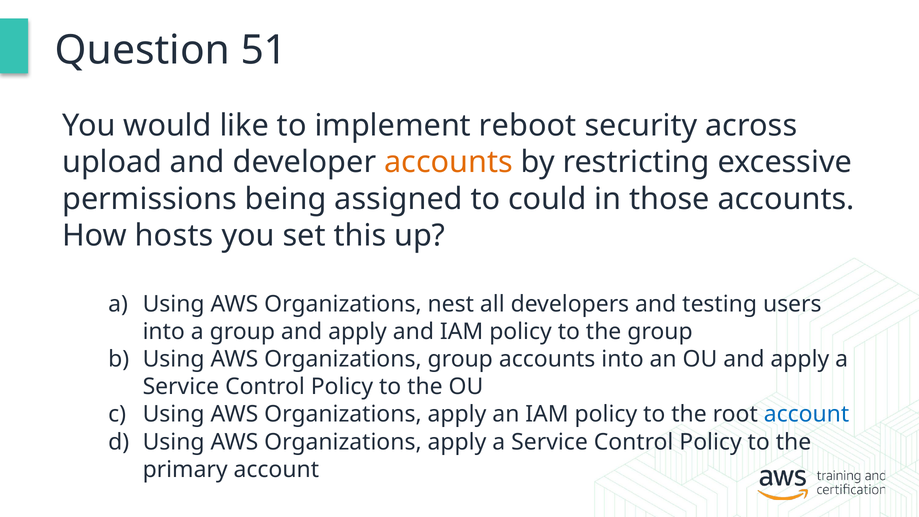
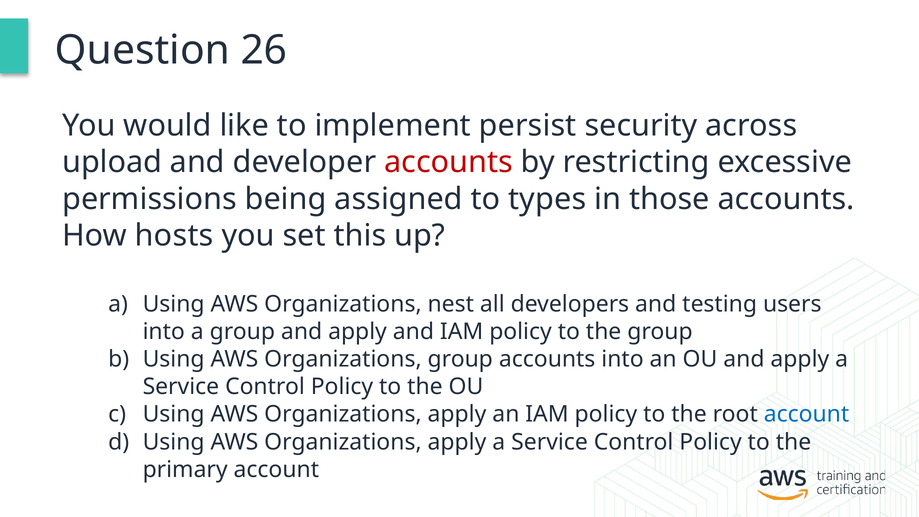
51: 51 -> 26
reboot: reboot -> persist
accounts at (449, 162) colour: orange -> red
could: could -> types
